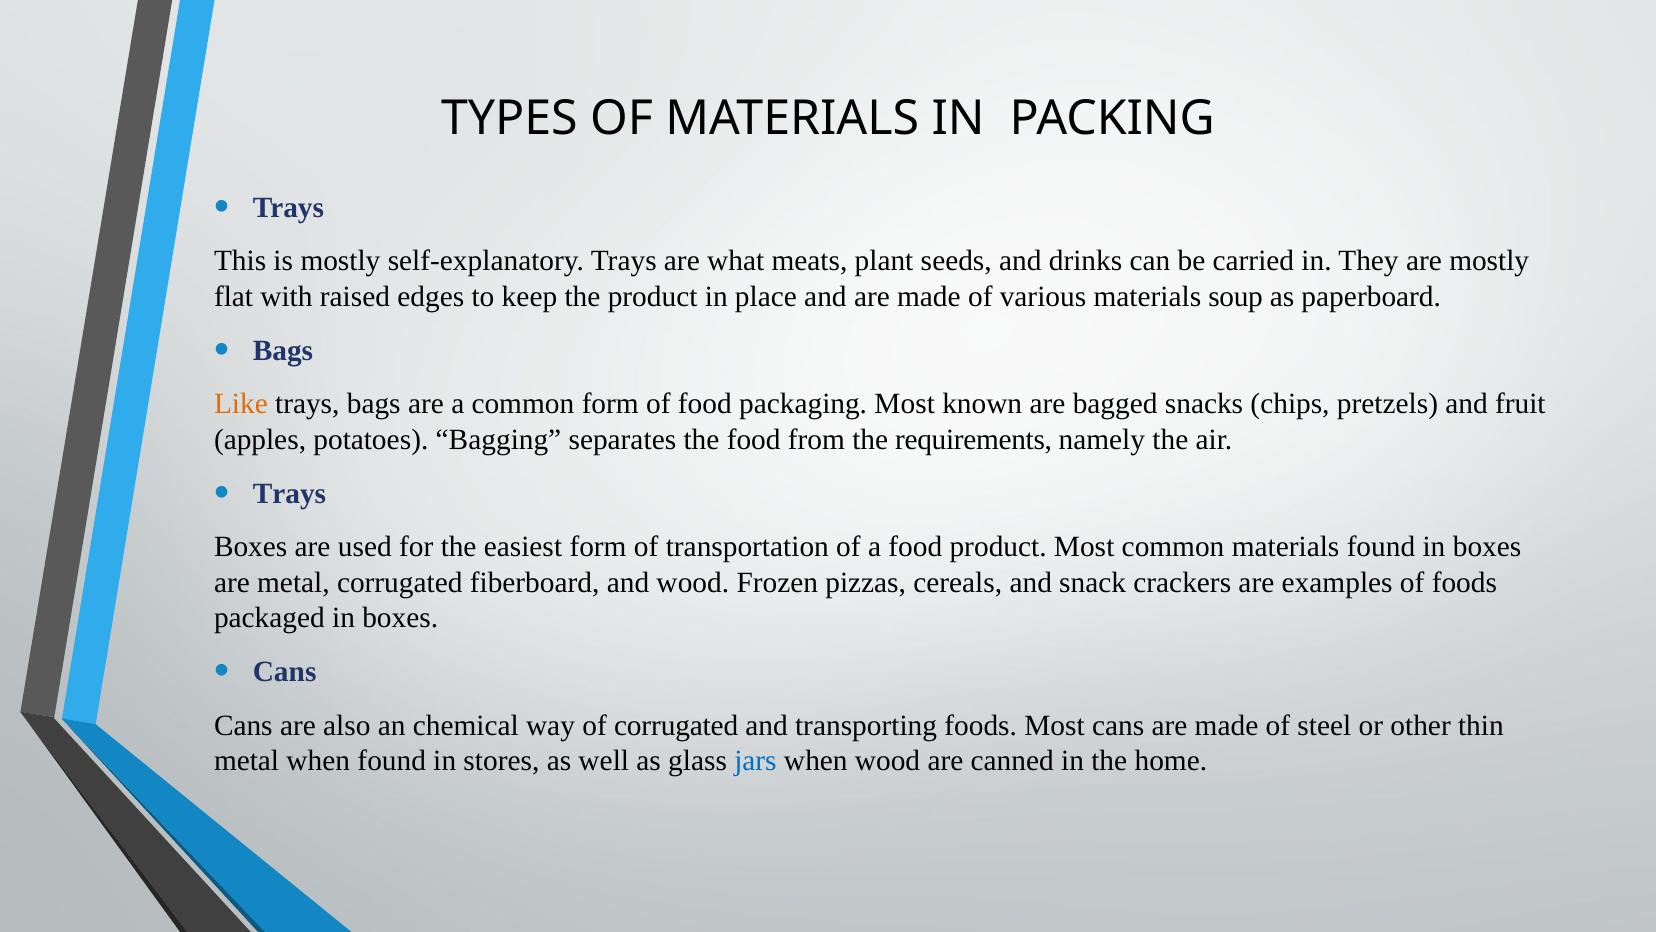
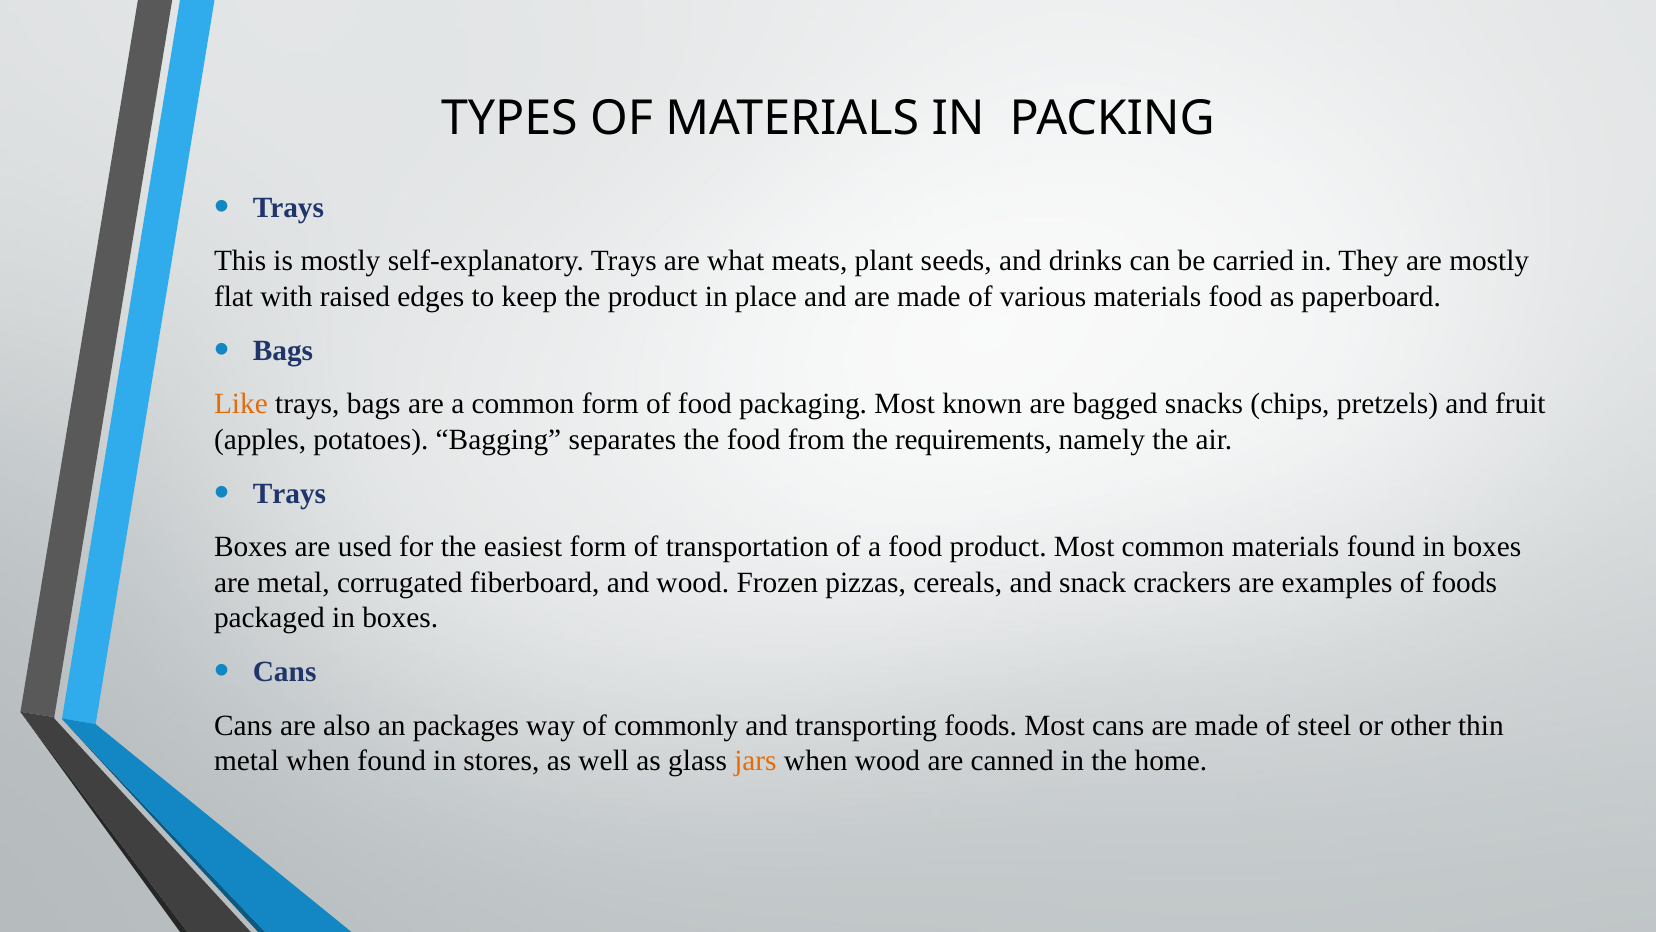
materials soup: soup -> food
chemical: chemical -> packages
of corrugated: corrugated -> commonly
jars colour: blue -> orange
